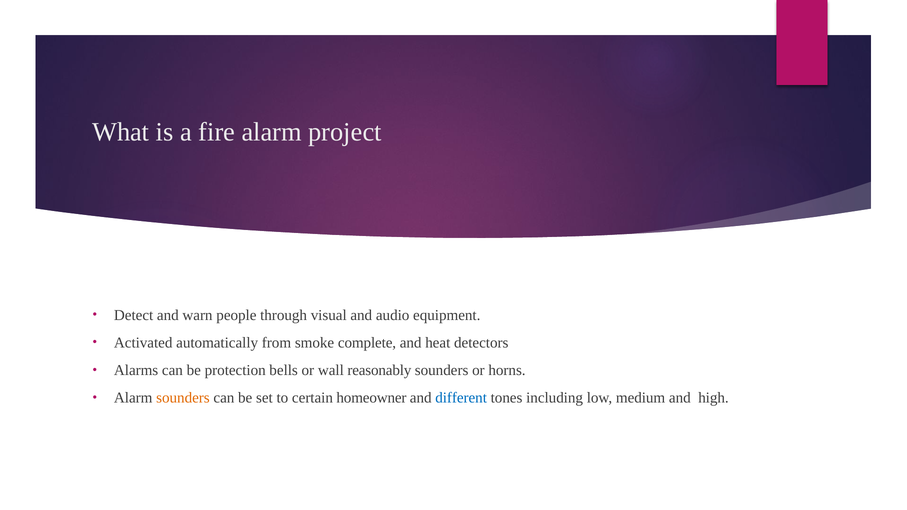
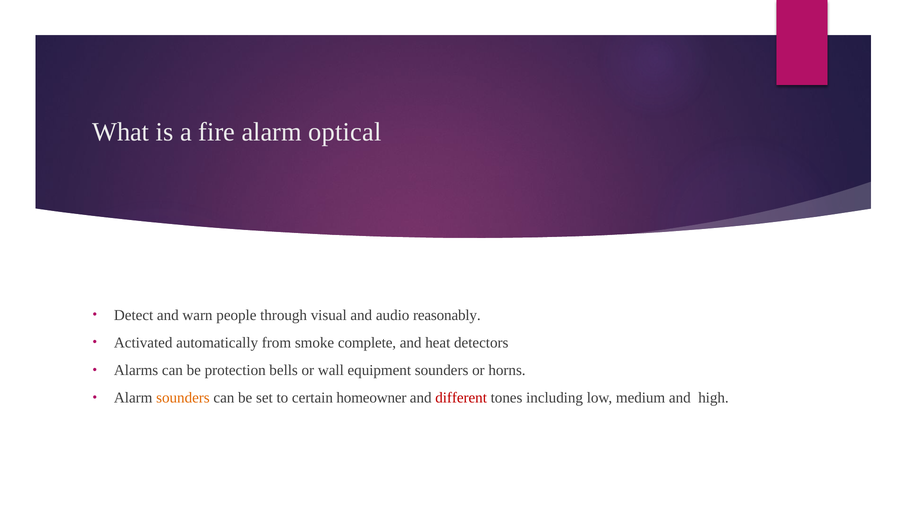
project: project -> optical
equipment: equipment -> reasonably
reasonably: reasonably -> equipment
different colour: blue -> red
